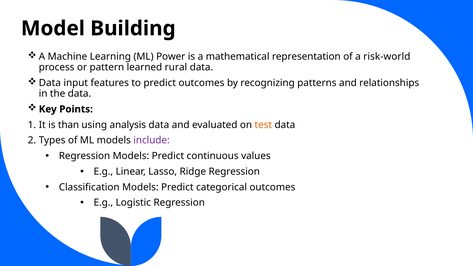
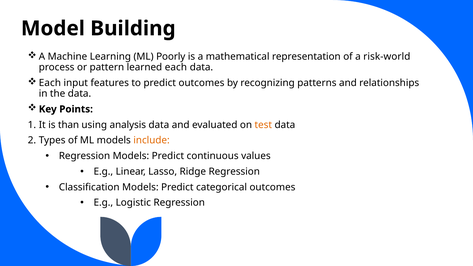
Power: Power -> Poorly
learned rural: rural -> each
Data at (50, 83): Data -> Each
include colour: purple -> orange
